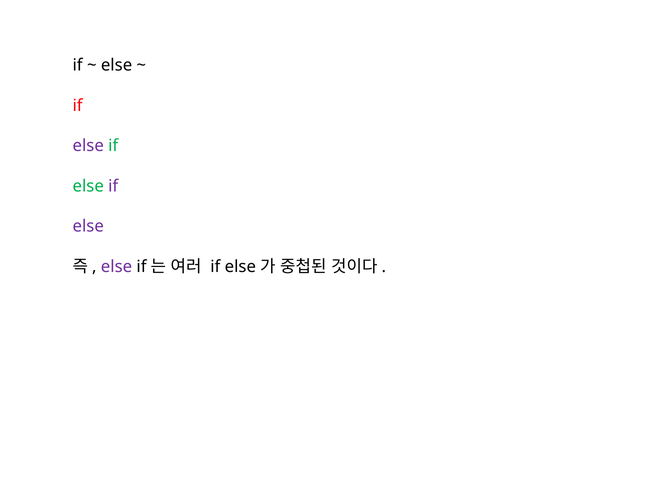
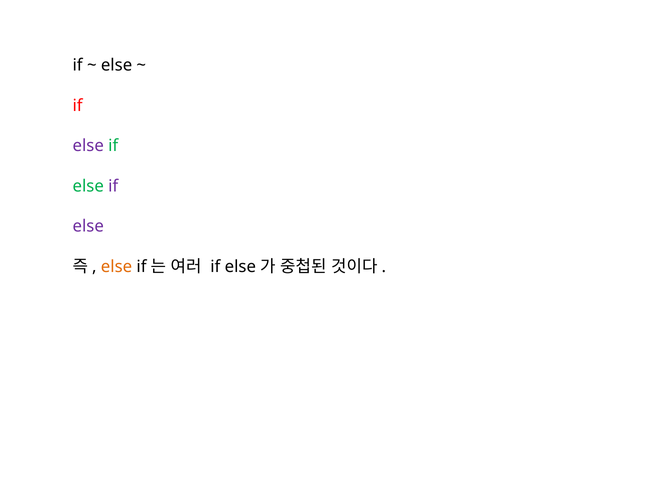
else at (116, 267) colour: purple -> orange
